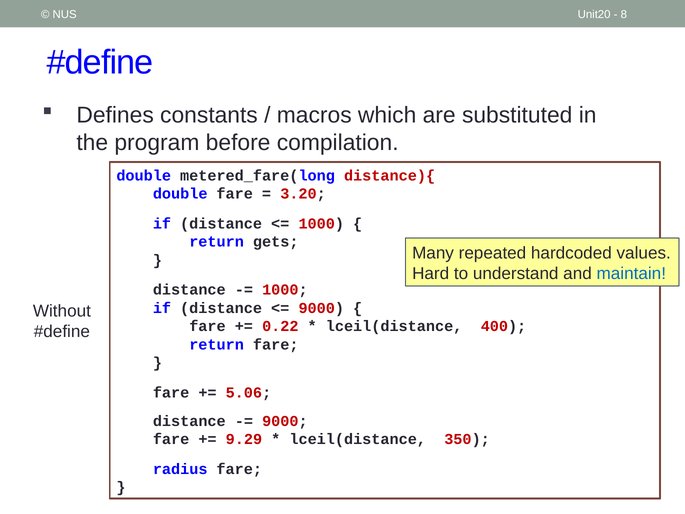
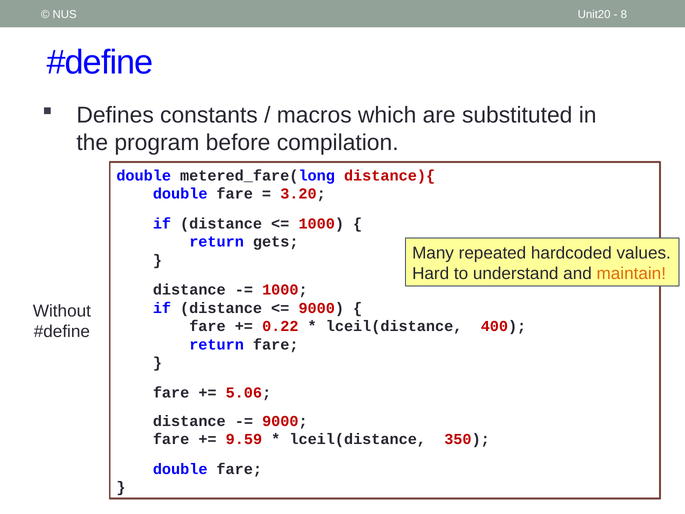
maintain colour: blue -> orange
9.29: 9.29 -> 9.59
radius at (180, 469): radius -> double
